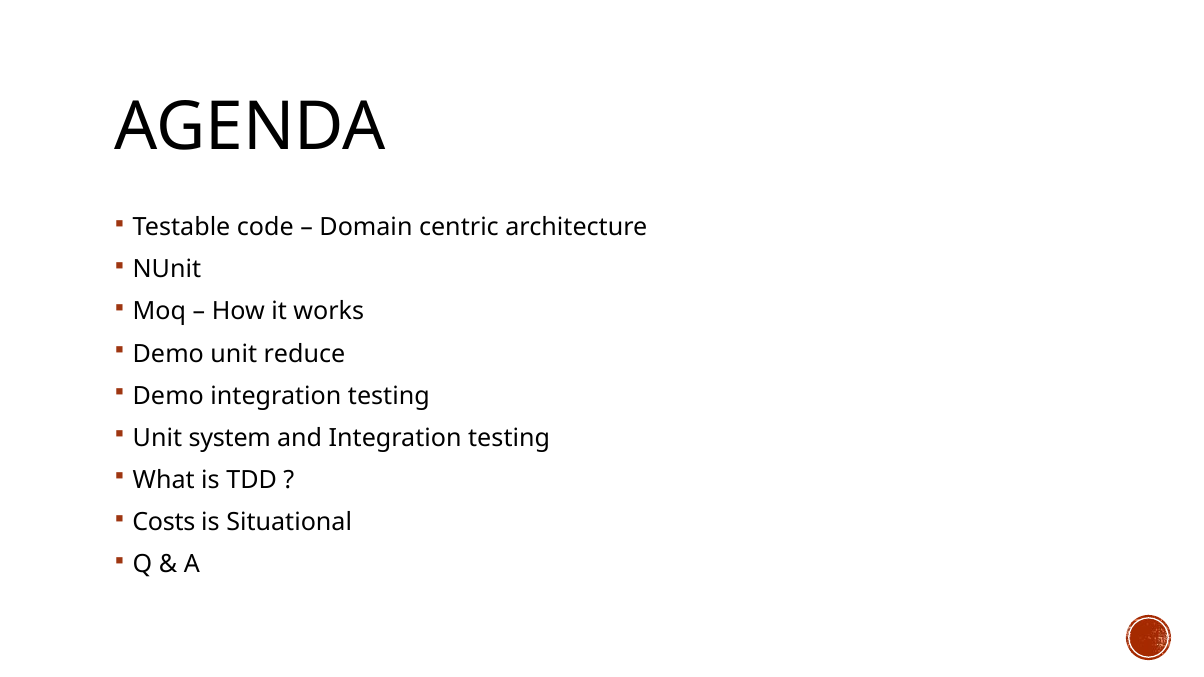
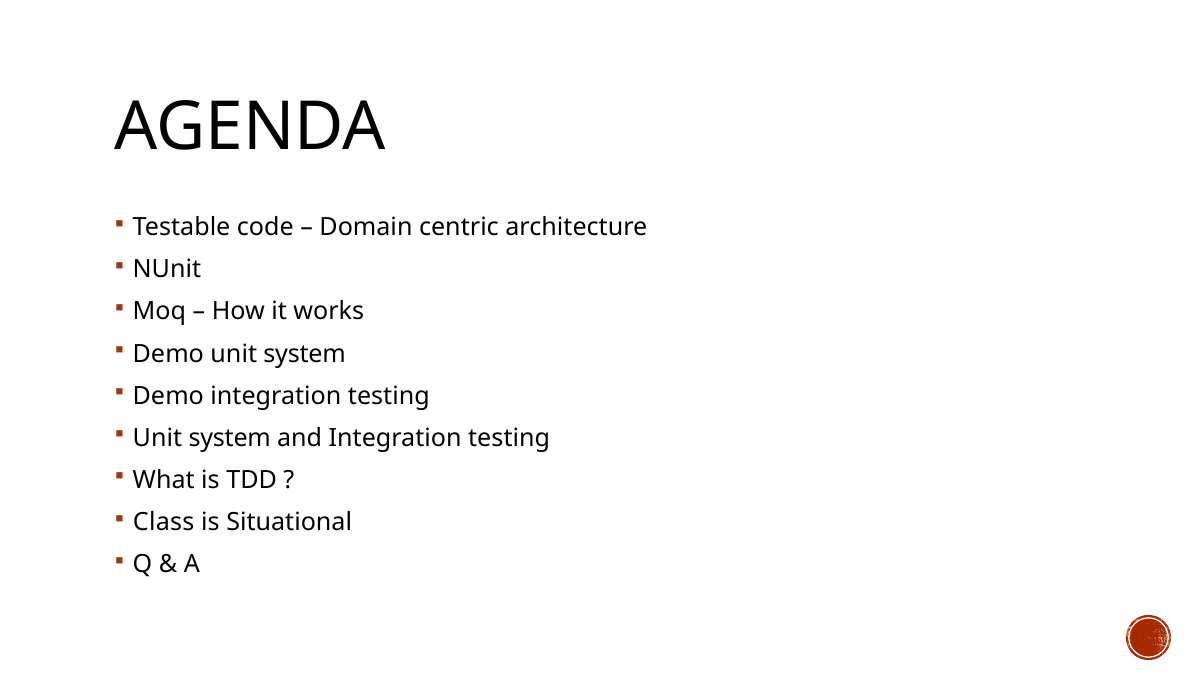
Demo unit reduce: reduce -> system
Costs: Costs -> Class
